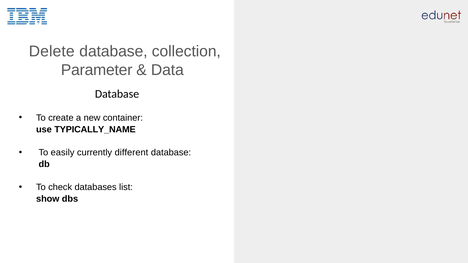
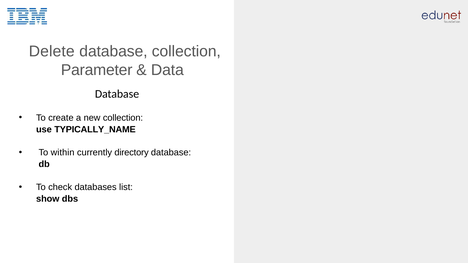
new container: container -> collection
easily: easily -> within
different: different -> directory
